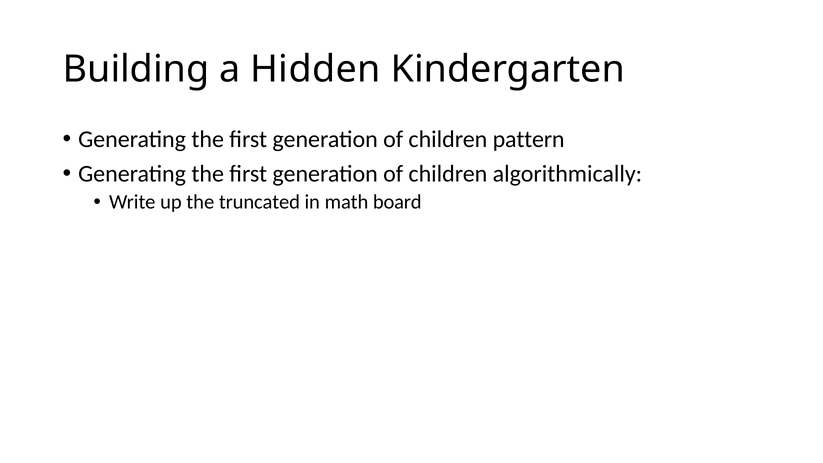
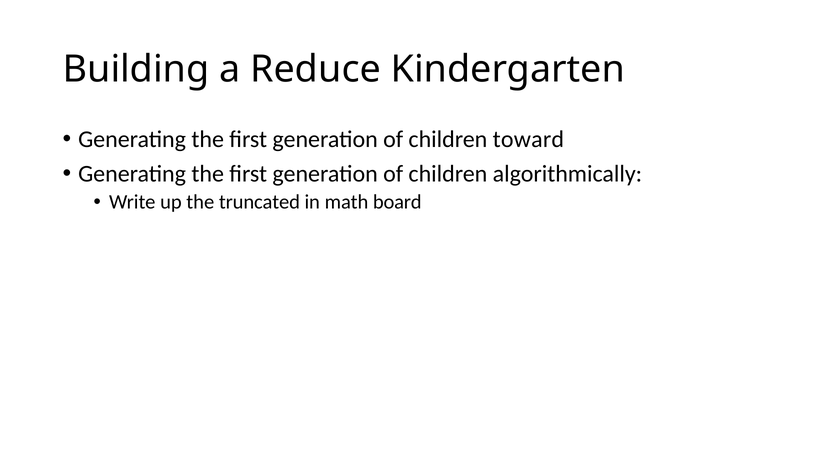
Hidden: Hidden -> Reduce
pattern: pattern -> toward
